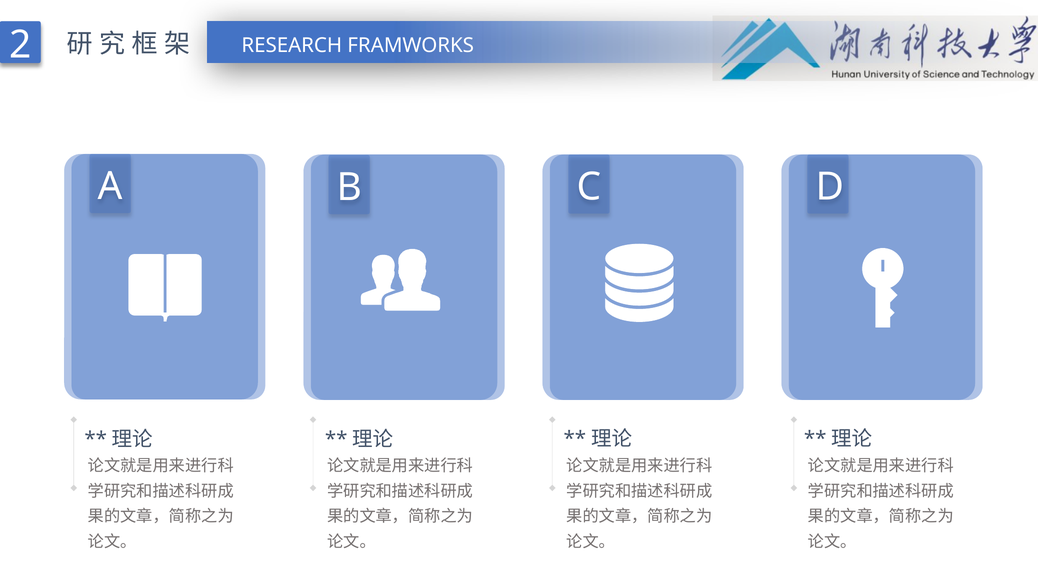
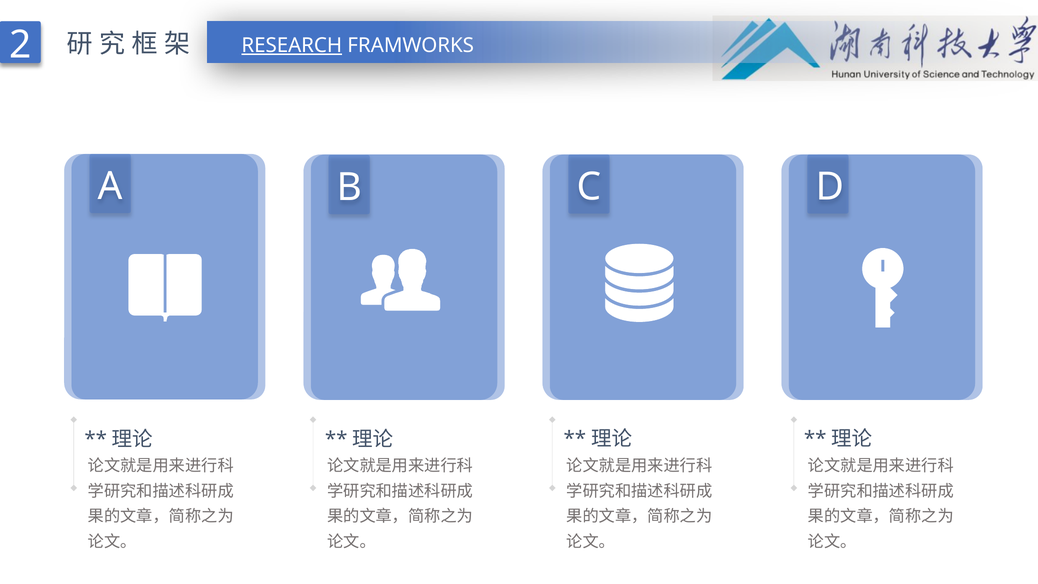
RESEARCH underline: none -> present
